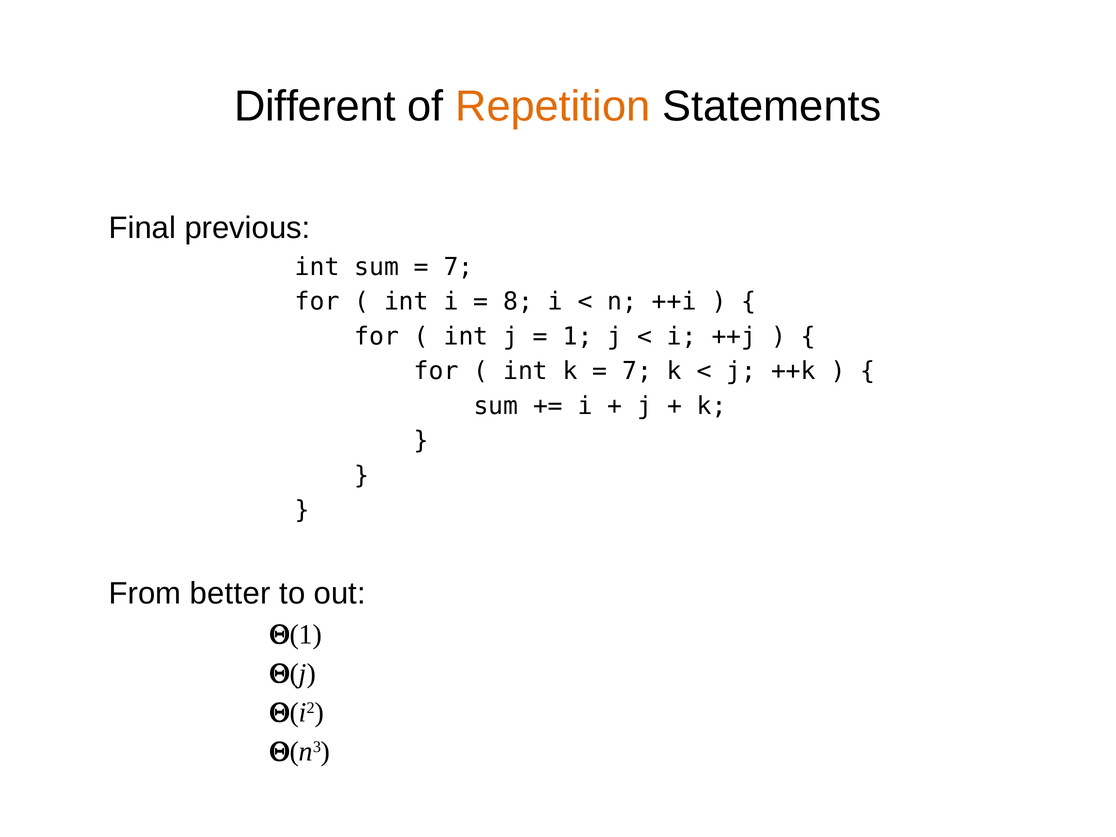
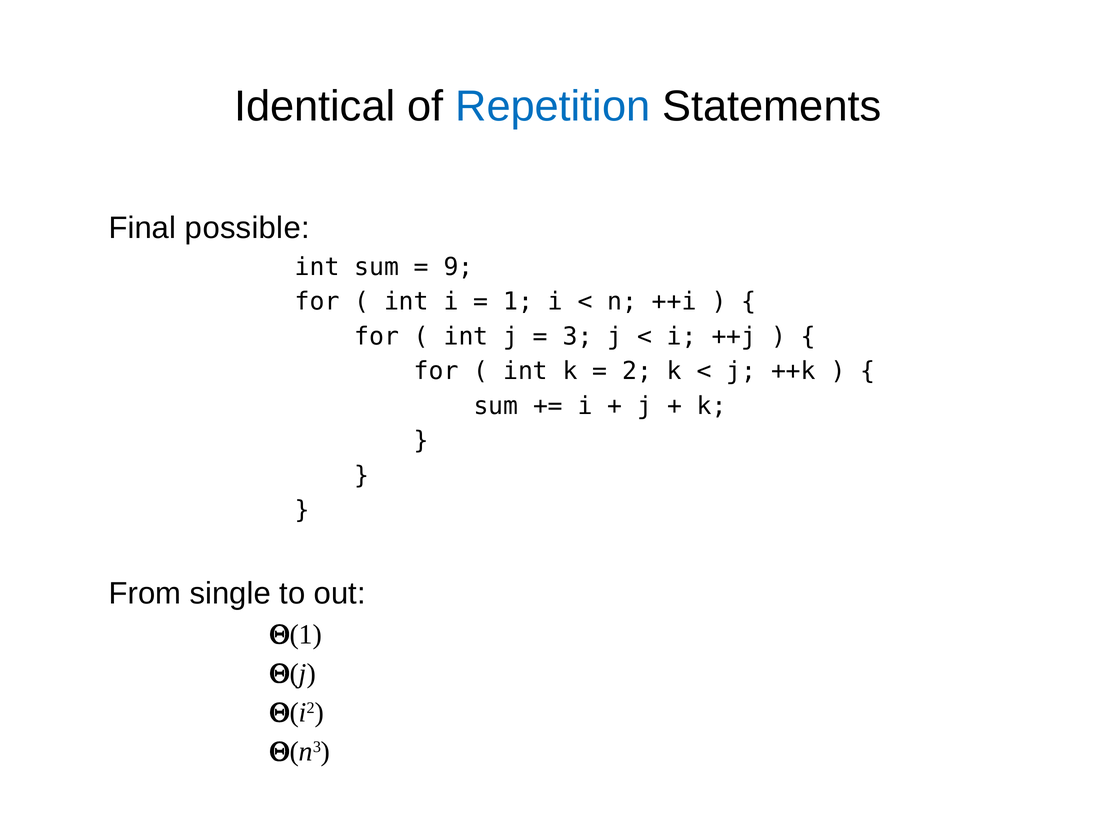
Different: Different -> Identical
Repetition colour: orange -> blue
previous: previous -> possible
7 at (458, 267): 7 -> 9
8: 8 -> 1
1: 1 -> 3
7 at (637, 371): 7 -> 2
better: better -> single
